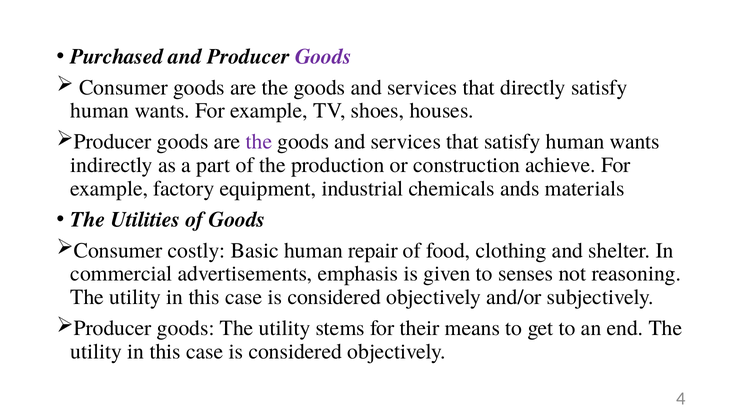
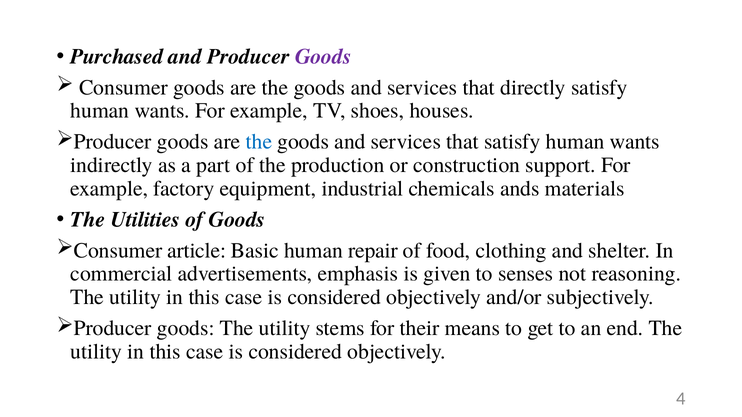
the at (259, 142) colour: purple -> blue
achieve: achieve -> support
costly: costly -> article
